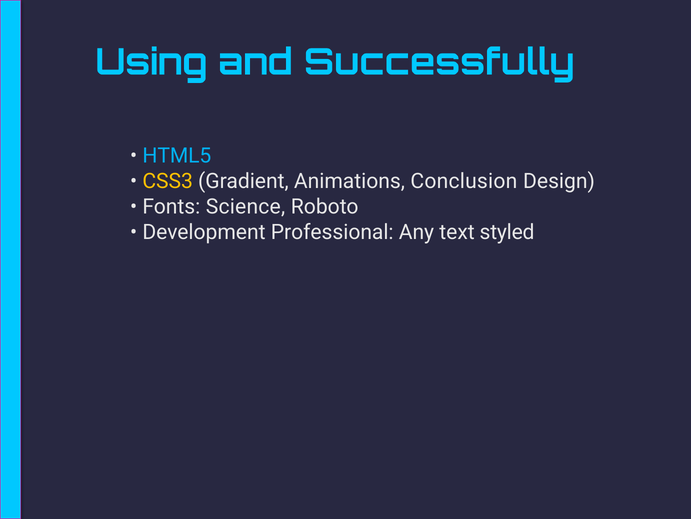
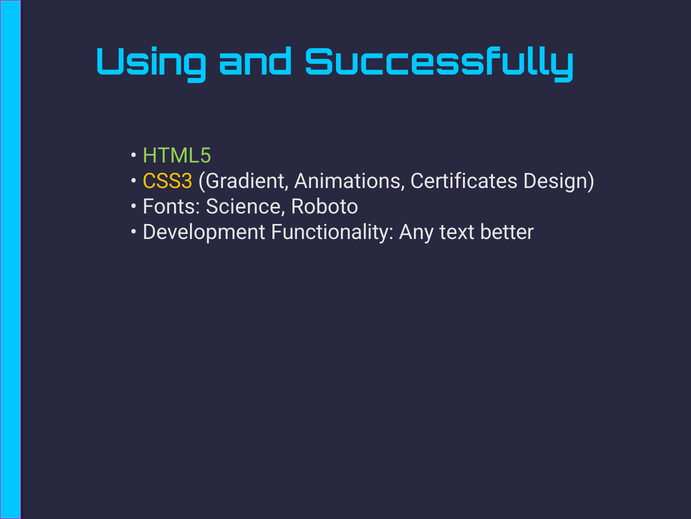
HTML5 colour: light blue -> light green
Conclusion: Conclusion -> Certificates
Professional: Professional -> Functionality
styled: styled -> better
